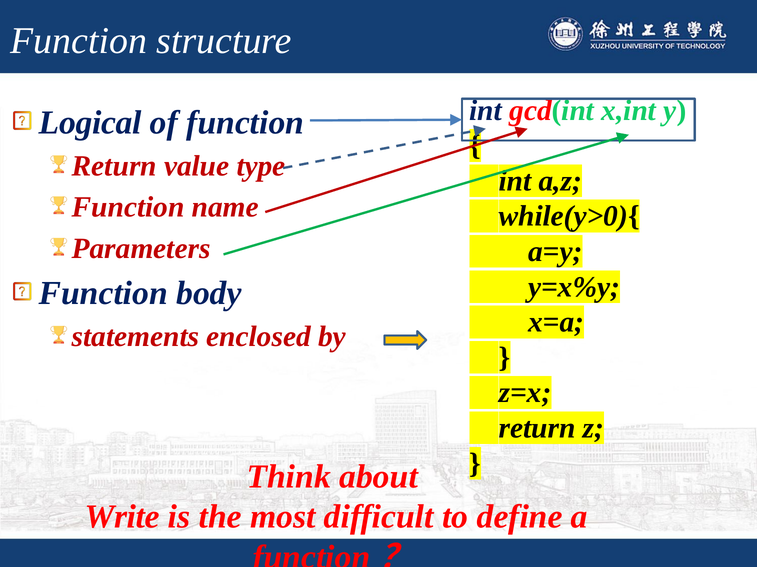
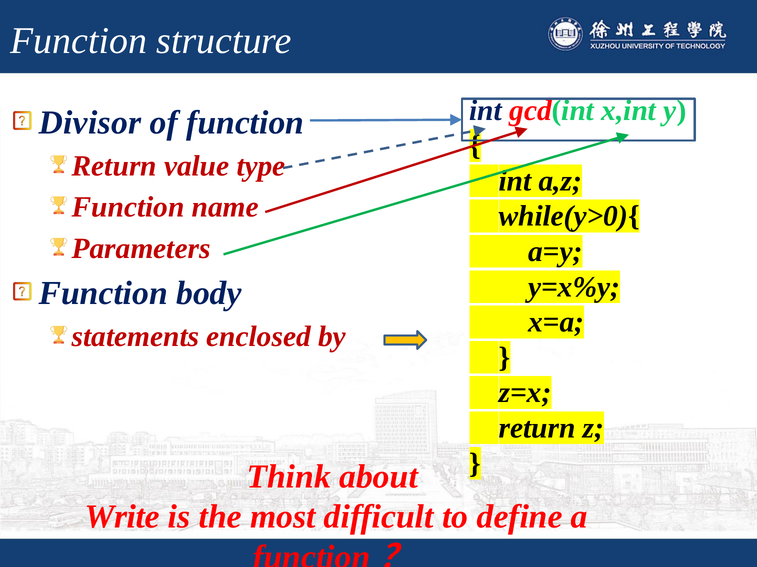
Logical: Logical -> Divisor
